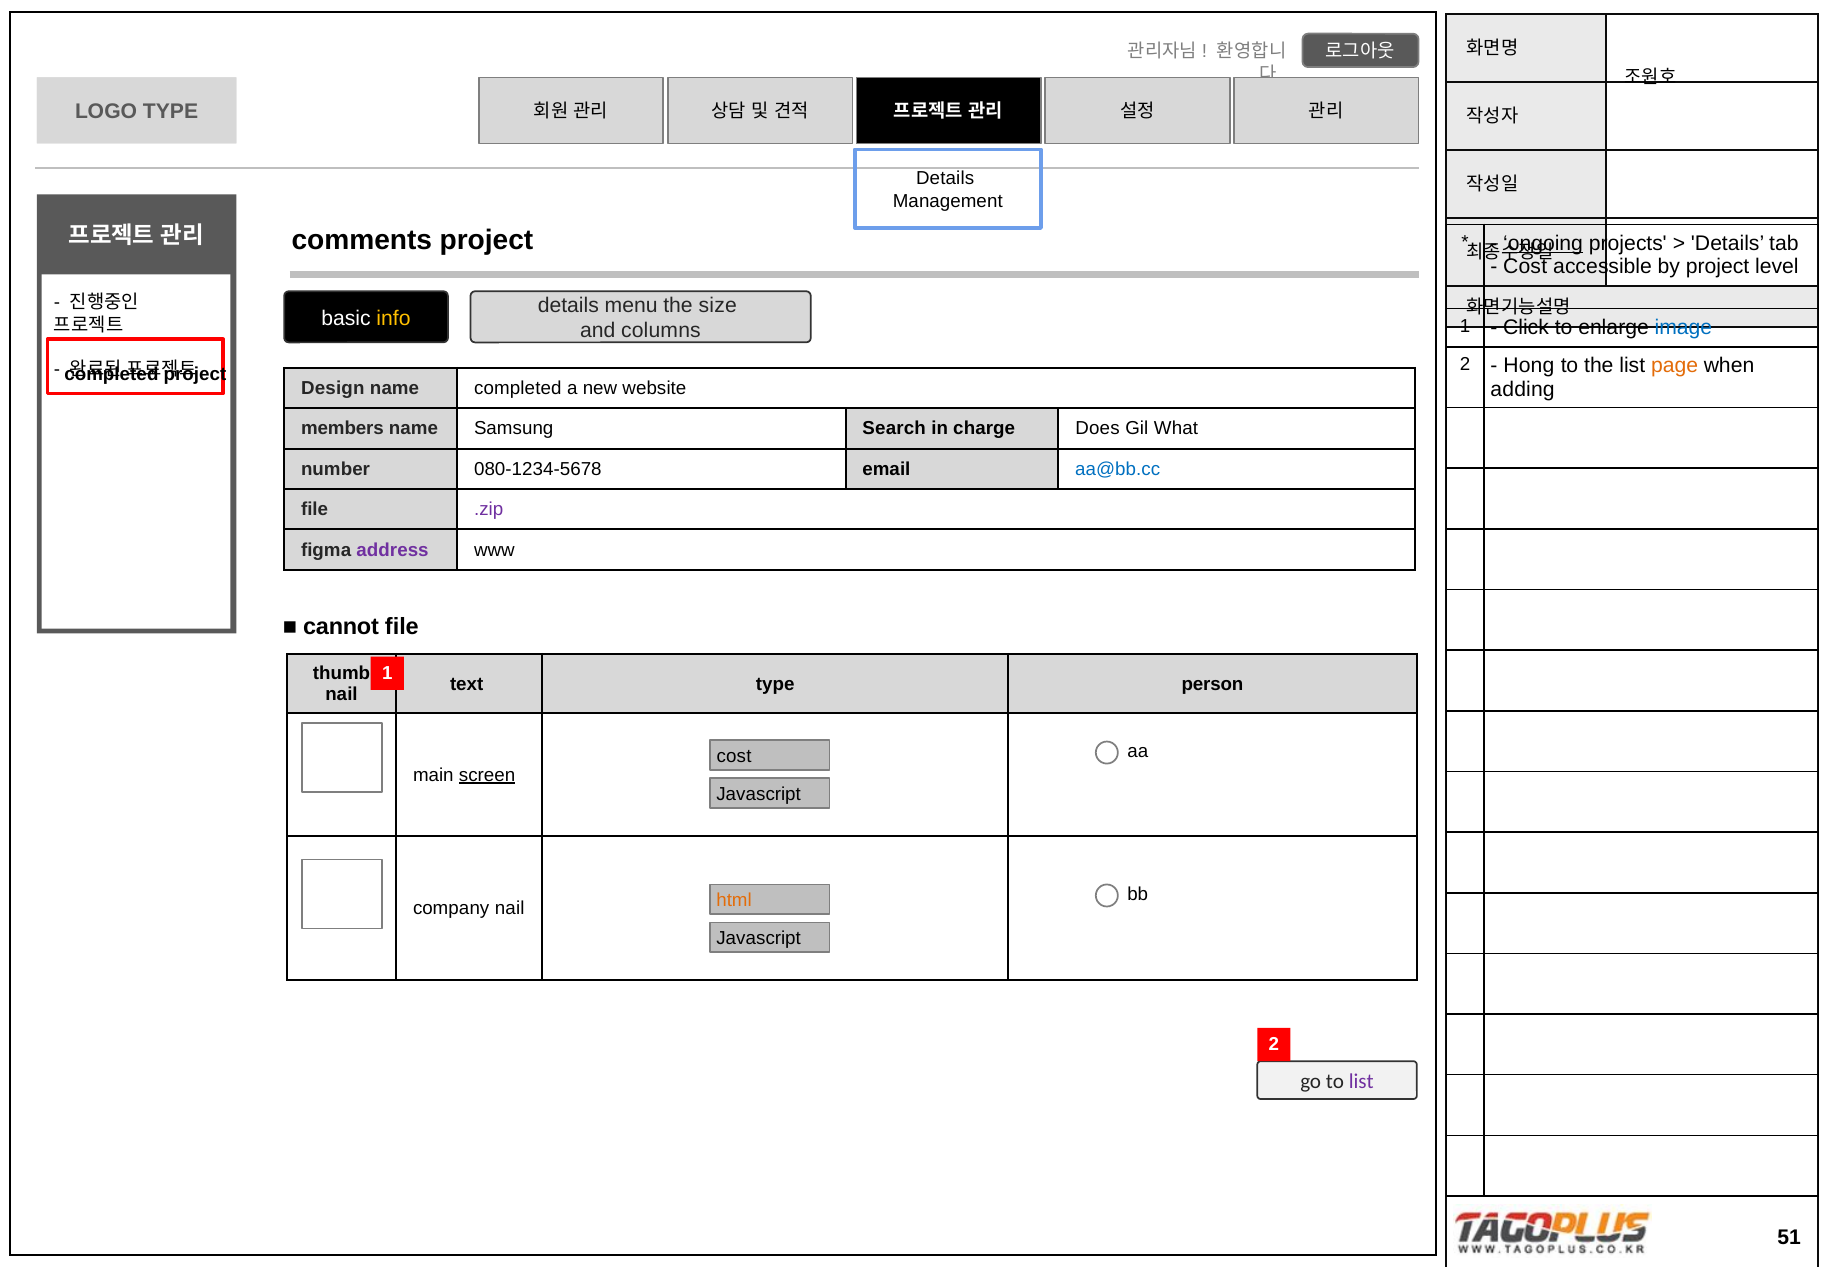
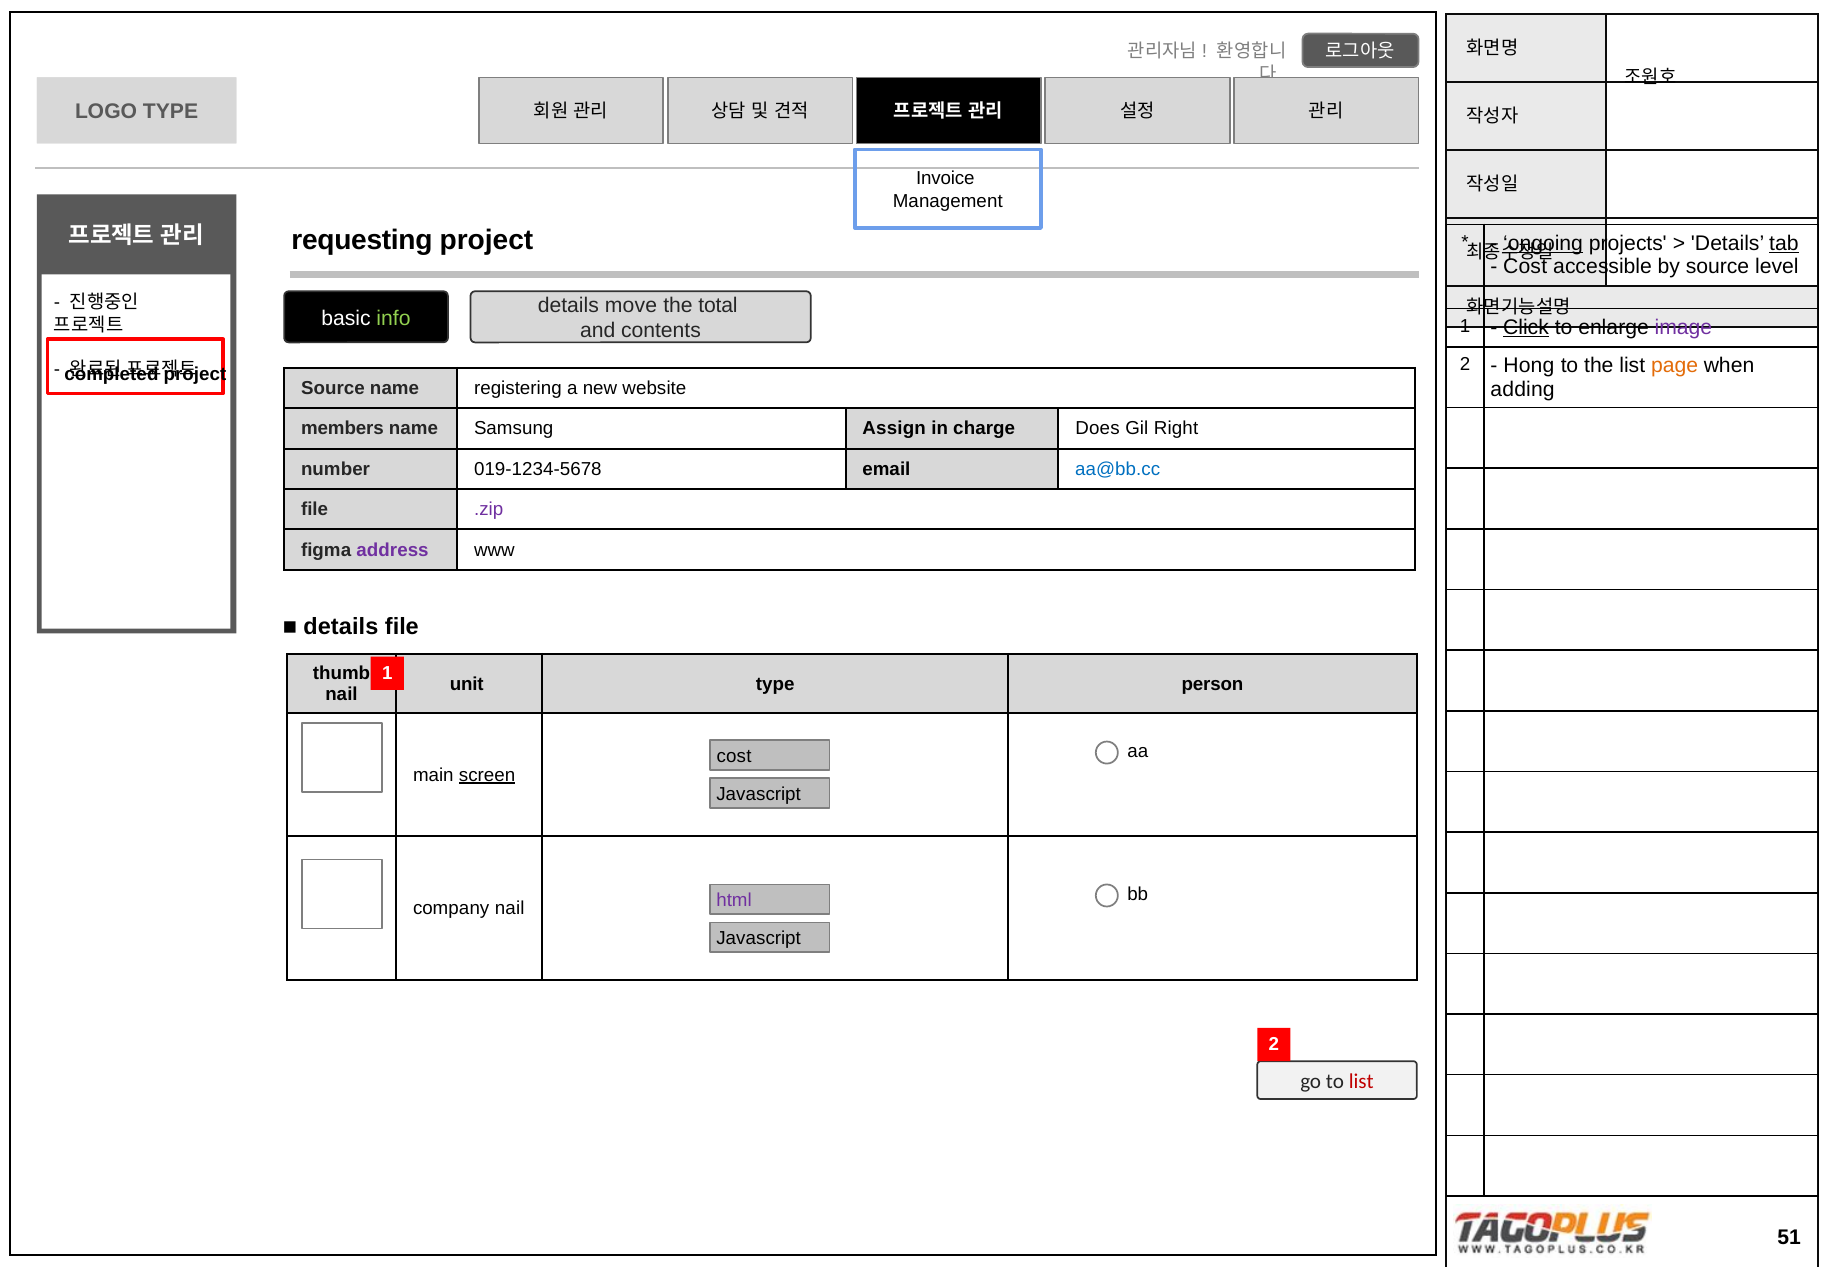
Details at (945, 179): Details -> Invoice
comments: comments -> requesting
tab underline: none -> present
by project: project -> source
menu: menu -> move
size: size -> total
info colour: yellow -> light green
Click underline: none -> present
image colour: blue -> purple
columns: columns -> contents
Design at (333, 388): Design -> Source
name completed: completed -> registering
Search: Search -> Assign
What: What -> Right
080-1234-5678: 080-1234-5678 -> 019-1234-5678
cannot at (341, 626): cannot -> details
text: text -> unit
html colour: orange -> purple
list at (1361, 1081) colour: purple -> red
